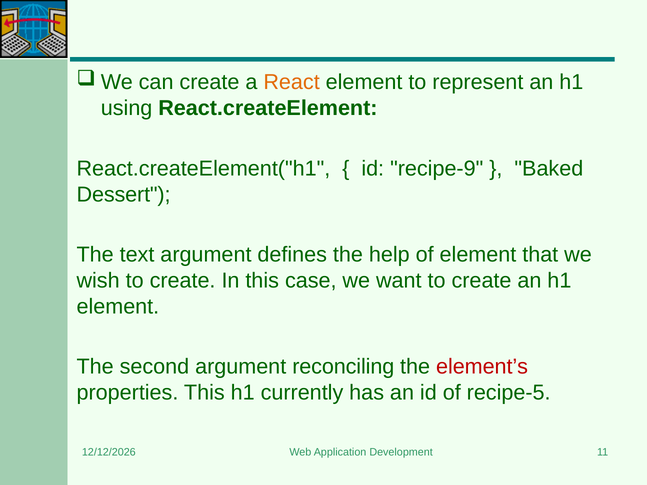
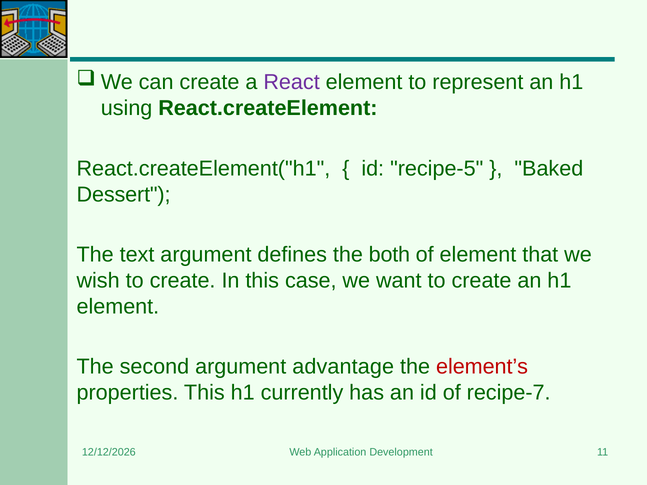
React colour: orange -> purple
recipe-9: recipe-9 -> recipe-5
help: help -> both
reconciling: reconciling -> advantage
recipe-5: recipe-5 -> recipe-7
